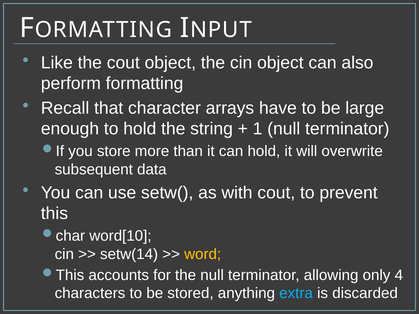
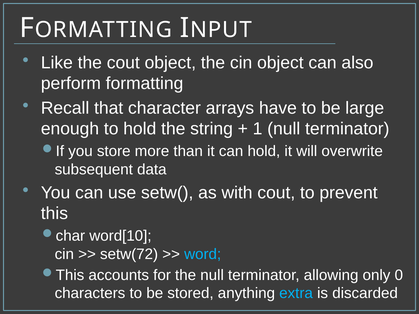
setw(14: setw(14 -> setw(72
word colour: yellow -> light blue
4: 4 -> 0
